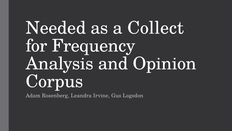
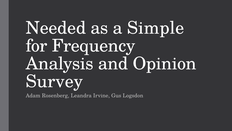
Collect: Collect -> Simple
Corpus: Corpus -> Survey
